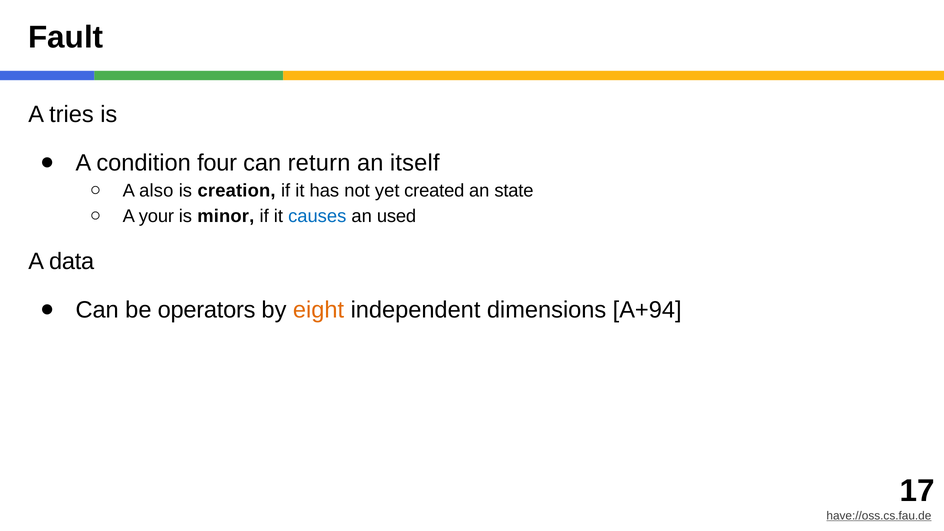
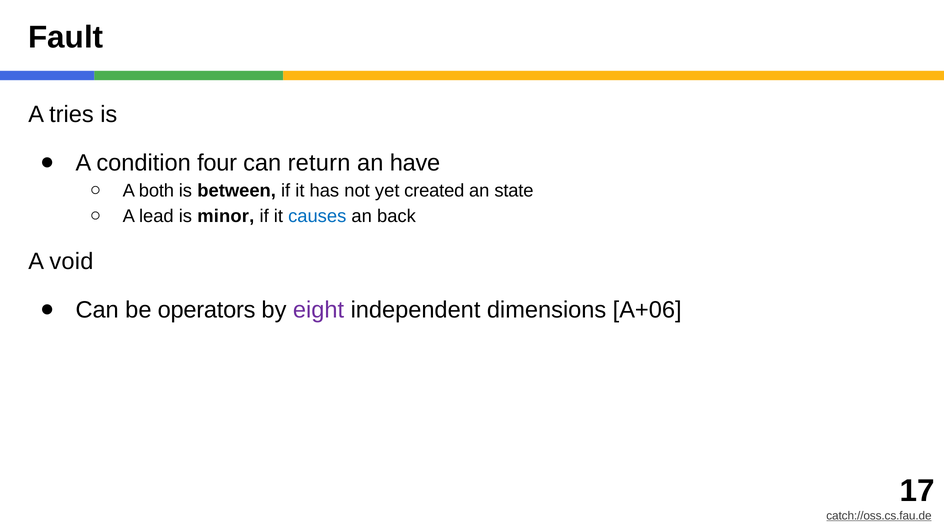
itself: itself -> have
also: also -> both
creation: creation -> between
your: your -> lead
used: used -> back
data: data -> void
eight colour: orange -> purple
A+94: A+94 -> A+06
have://oss.cs.fau.de: have://oss.cs.fau.de -> catch://oss.cs.fau.de
